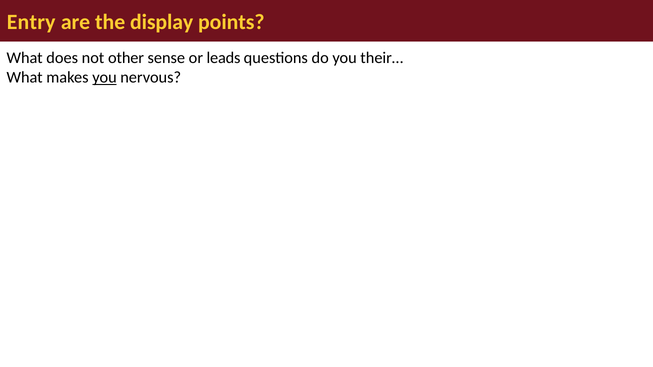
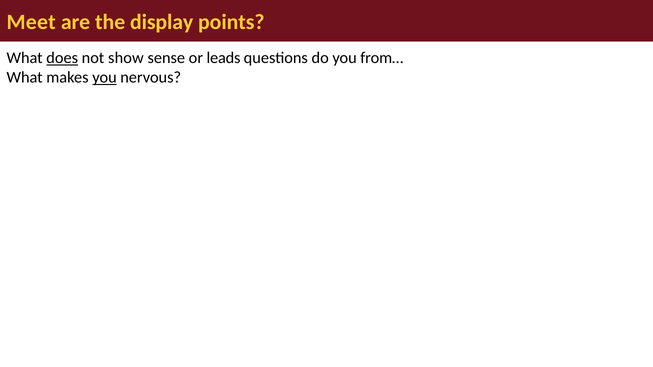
Entry: Entry -> Meet
does underline: none -> present
other: other -> show
their…: their… -> from…
